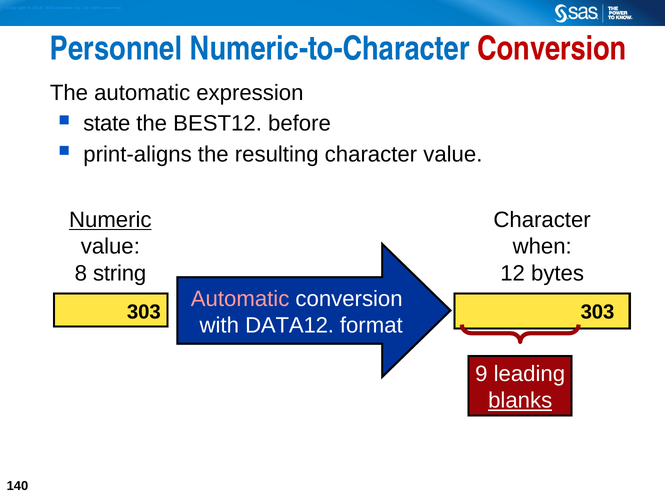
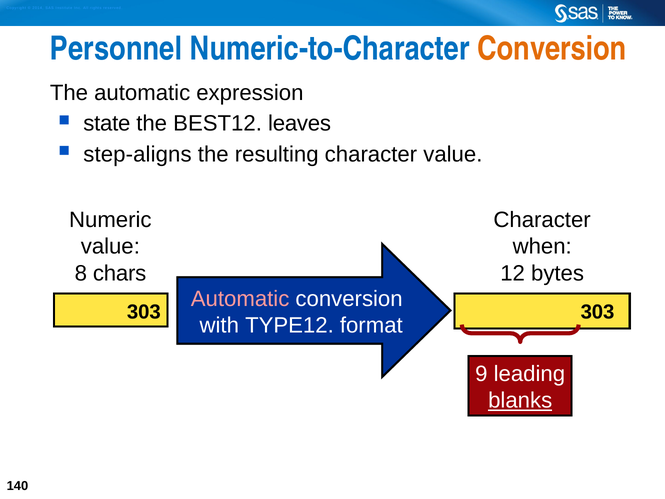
Conversion at (552, 49) colour: red -> orange
before: before -> leaves
print-aligns: print-aligns -> step-aligns
Numeric underline: present -> none
string: string -> chars
DATA12: DATA12 -> TYPE12
